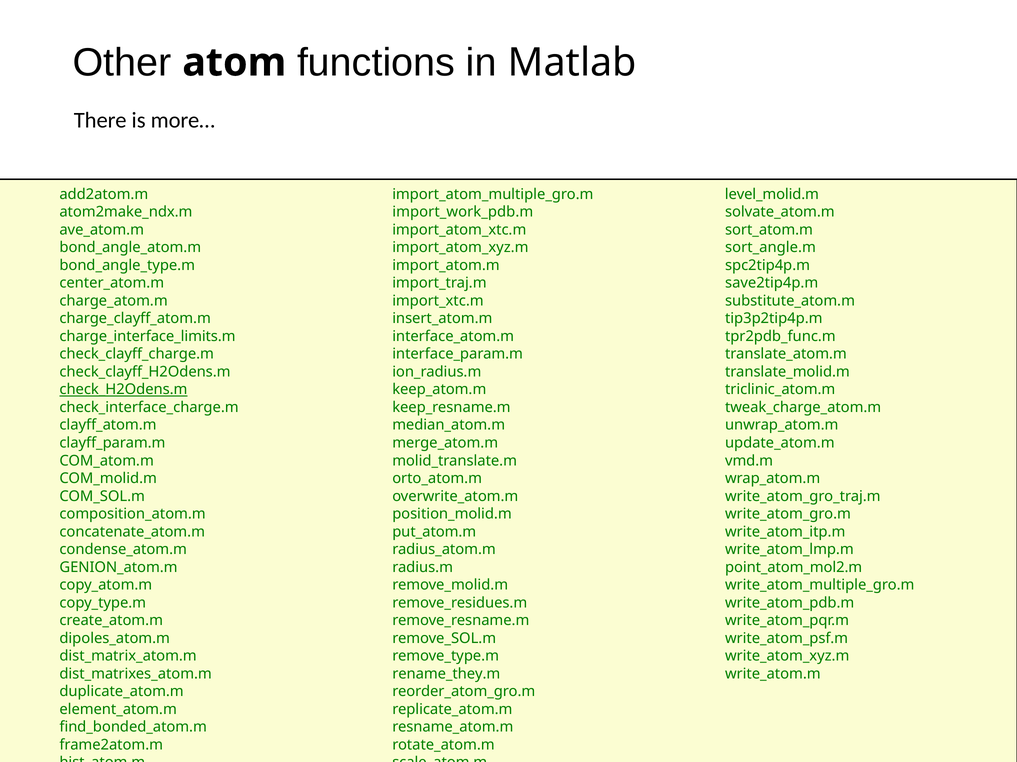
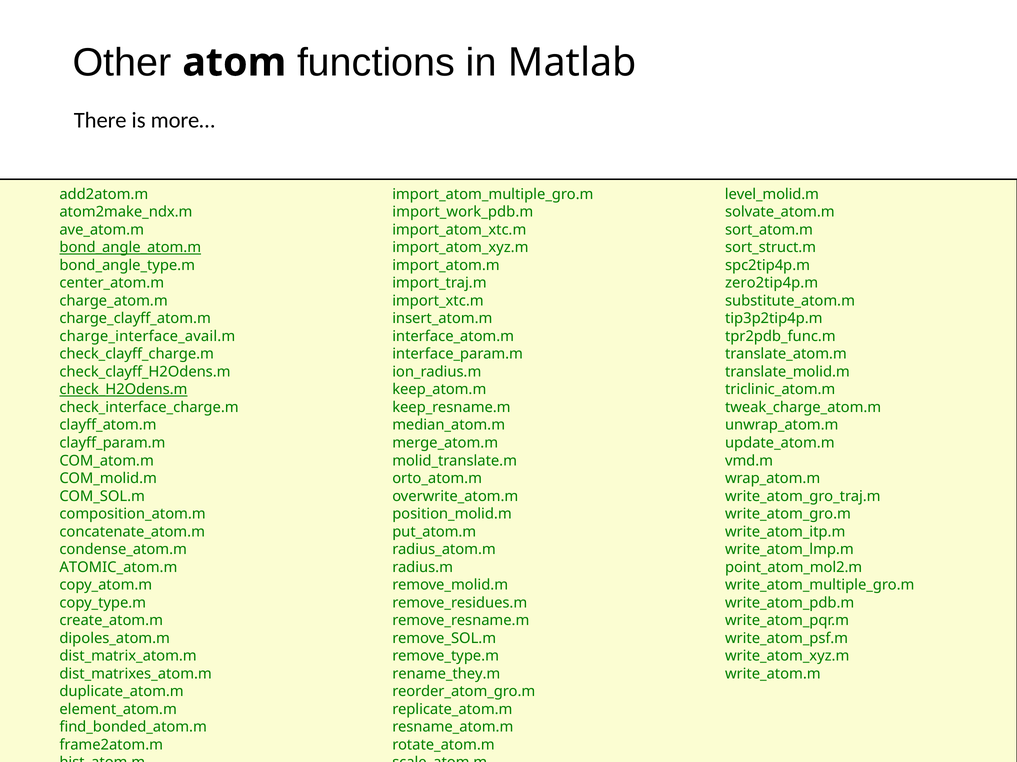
bond_angle_atom.m underline: none -> present
sort_angle.m: sort_angle.m -> sort_struct.m
save2tip4p.m: save2tip4p.m -> zero2tip4p.m
charge_interface_limits.m: charge_interface_limits.m -> charge_interface_avail.m
GENION_atom.m: GENION_atom.m -> ATOMIC_atom.m
